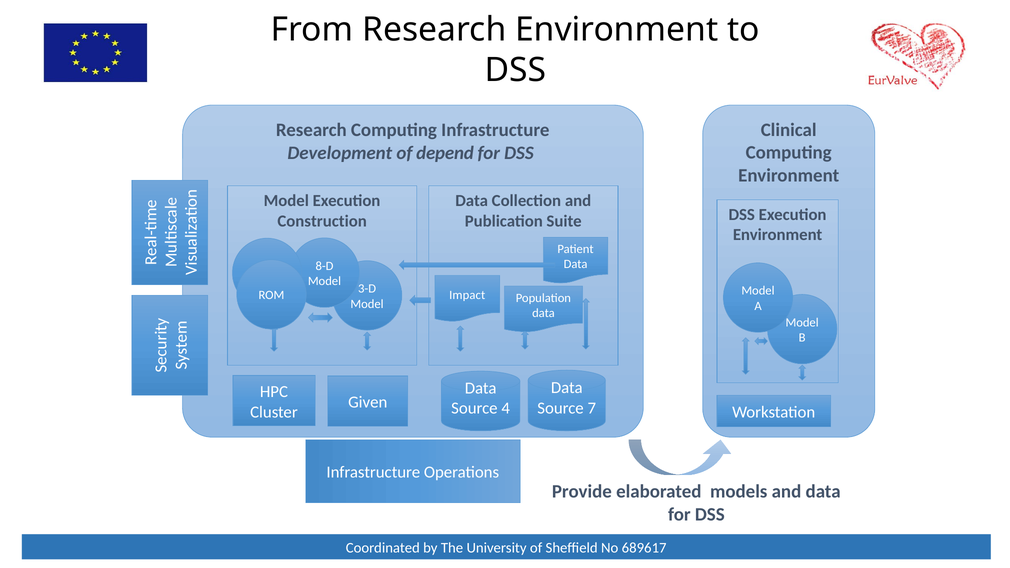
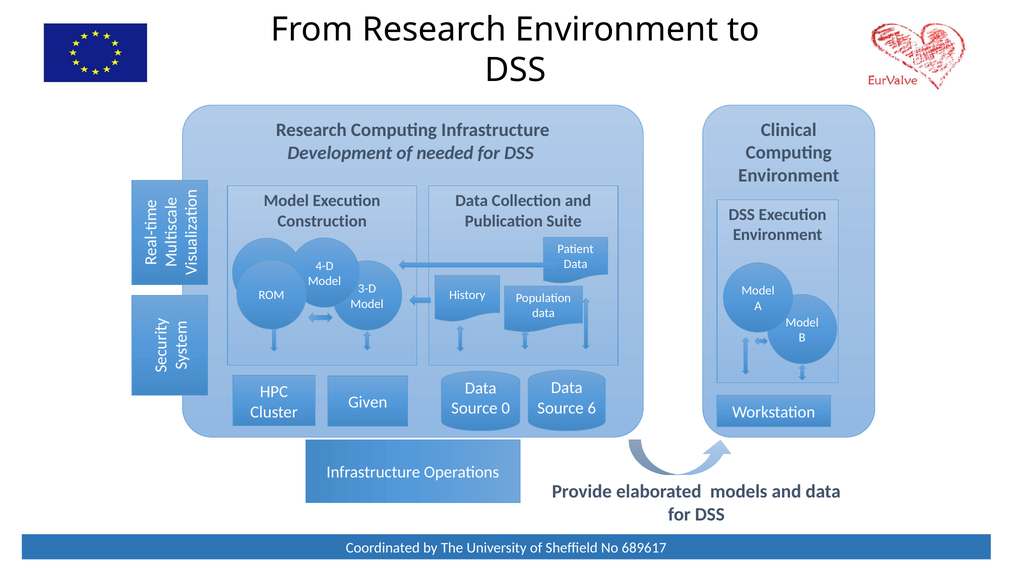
depend: depend -> needed
8-D: 8-D -> 4-D
Impact: Impact -> History
7: 7 -> 6
4: 4 -> 0
